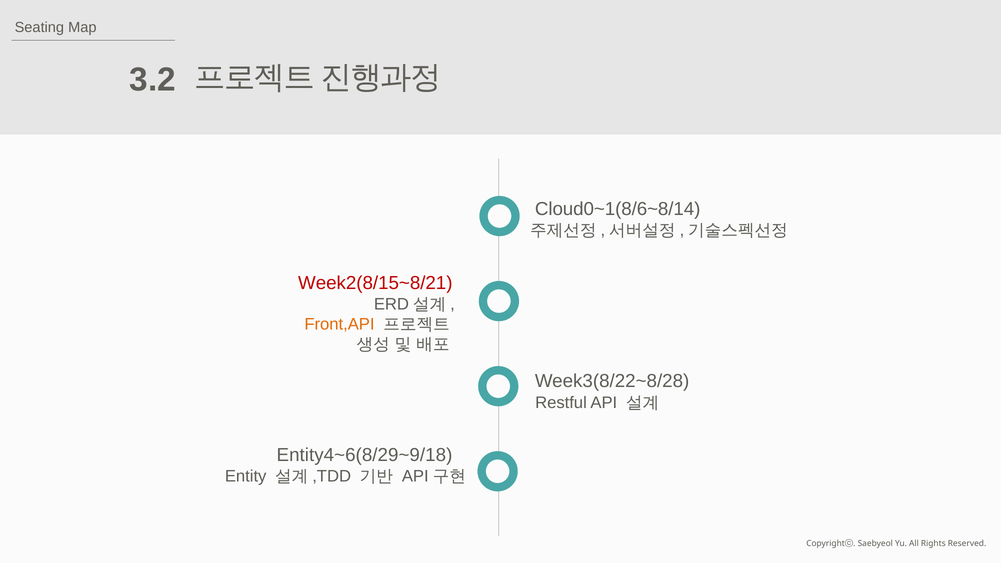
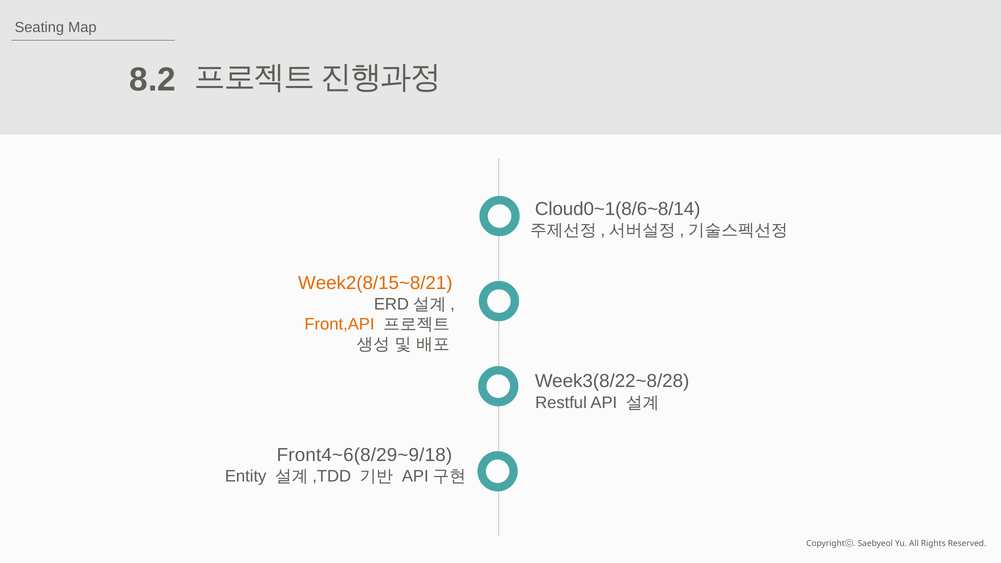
3.2: 3.2 -> 8.2
Week2(8/15~8/21 colour: red -> orange
Entity4~6(8/29~9/18: Entity4~6(8/29~9/18 -> Front4~6(8/29~9/18
